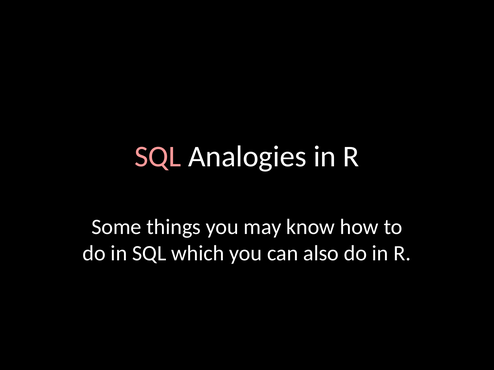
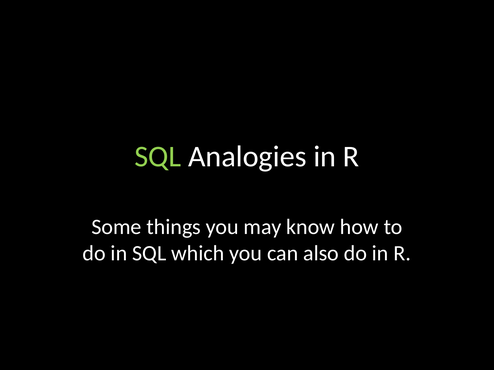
SQL at (158, 157) colour: pink -> light green
